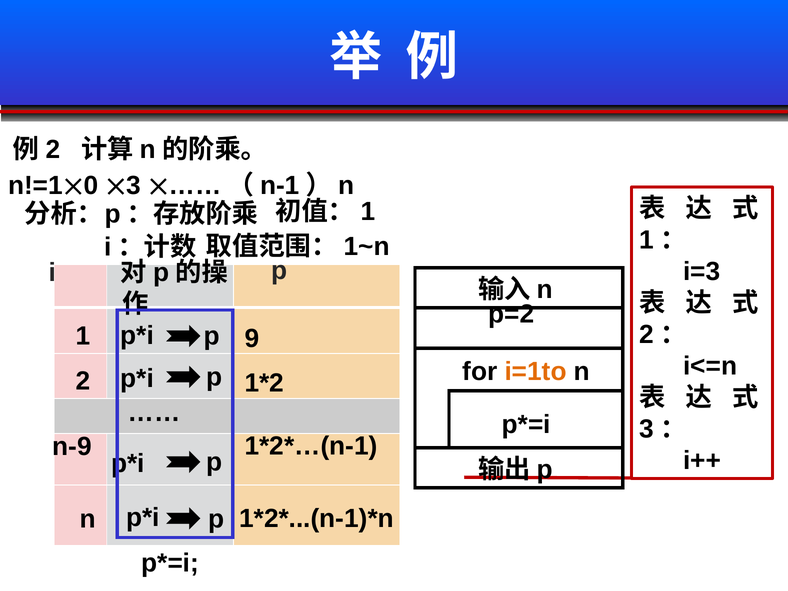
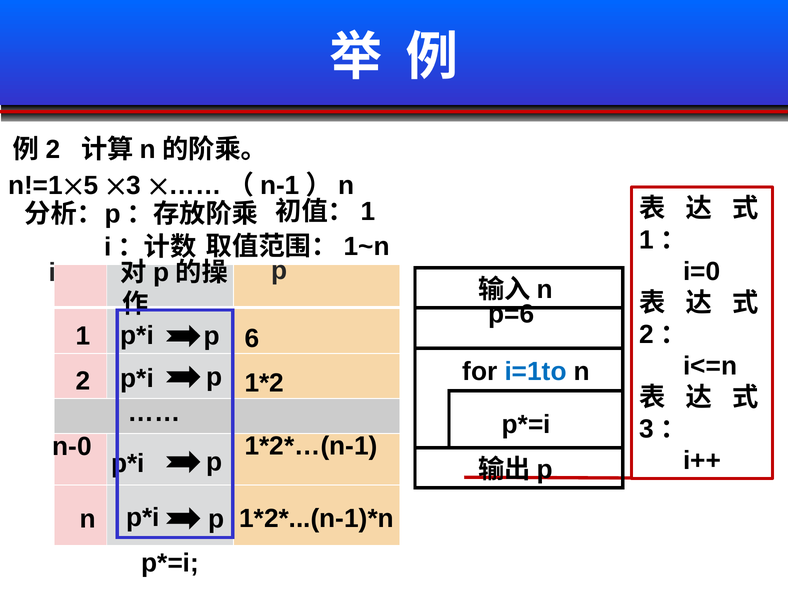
0: 0 -> 5
i=3: i=3 -> i=0
p=2: p=2 -> p=6
9: 9 -> 6
i=1to colour: orange -> blue
n-9: n-9 -> n-0
